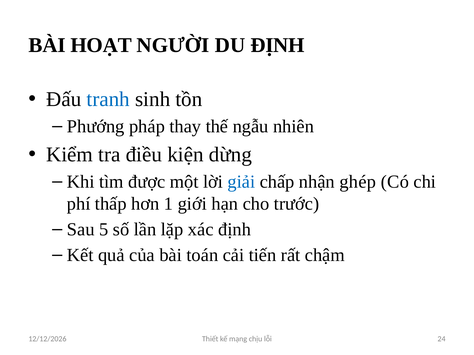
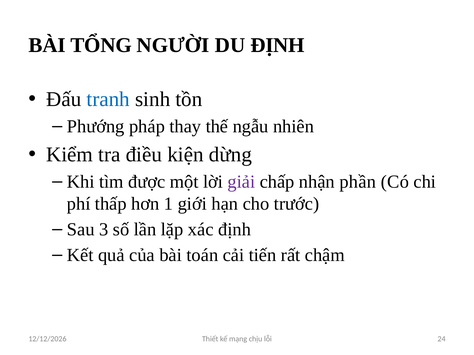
HOẠT: HOẠT -> TỔNG
giải colour: blue -> purple
ghép: ghép -> phần
5: 5 -> 3
